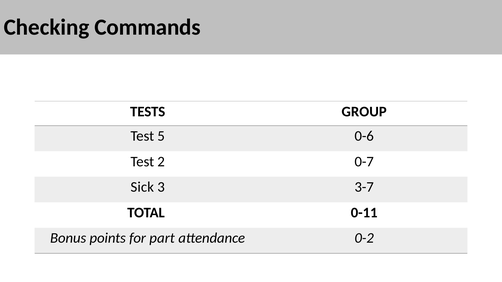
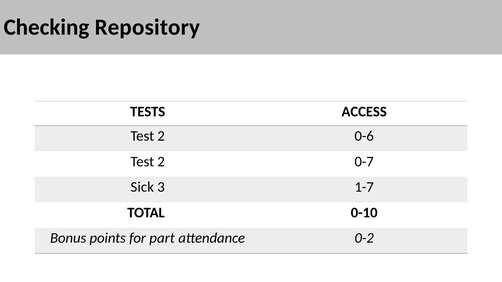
Commands: Commands -> Repository
GROUP: GROUP -> ACCESS
5 at (161, 136): 5 -> 2
3-7: 3-7 -> 1-7
0-11: 0-11 -> 0-10
